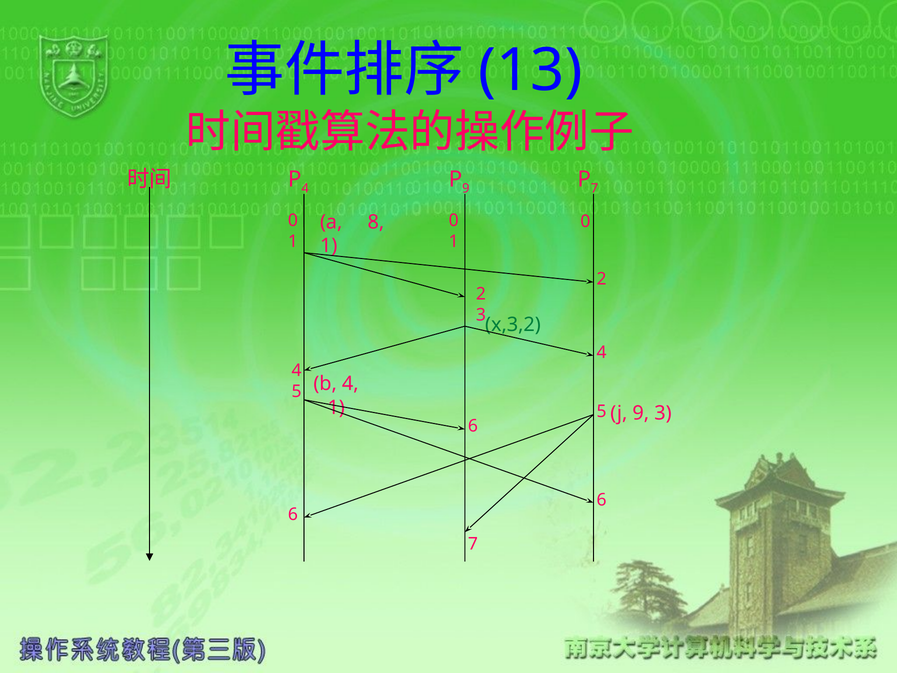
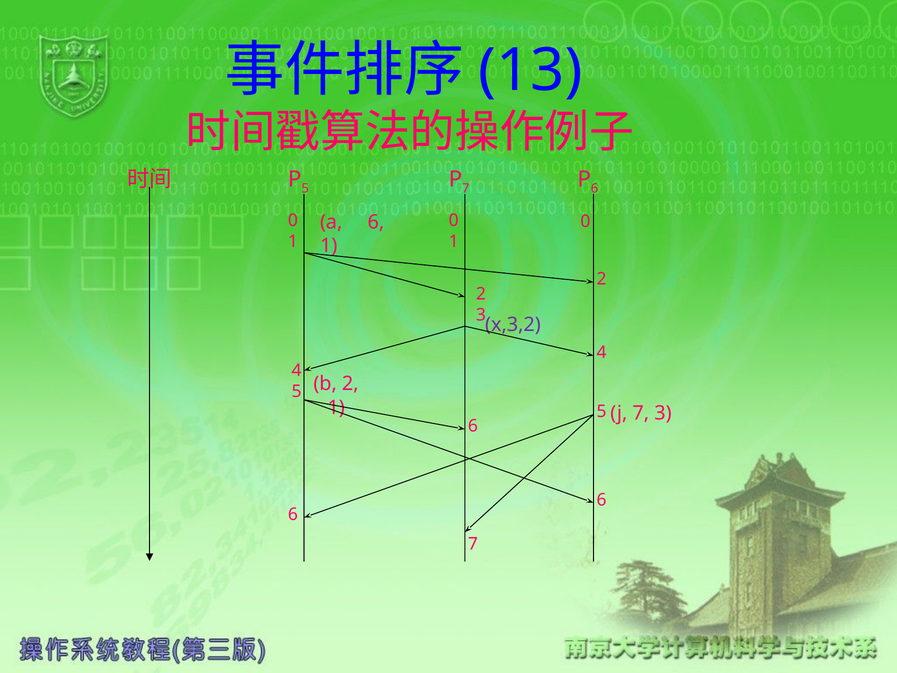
9 at (466, 188): 9 -> 7
7 at (595, 188): 7 -> 6
4 at (305, 188): 4 -> 5
a 8: 8 -> 6
x,3,2 colour: green -> purple
b 4: 4 -> 2
j 9: 9 -> 7
